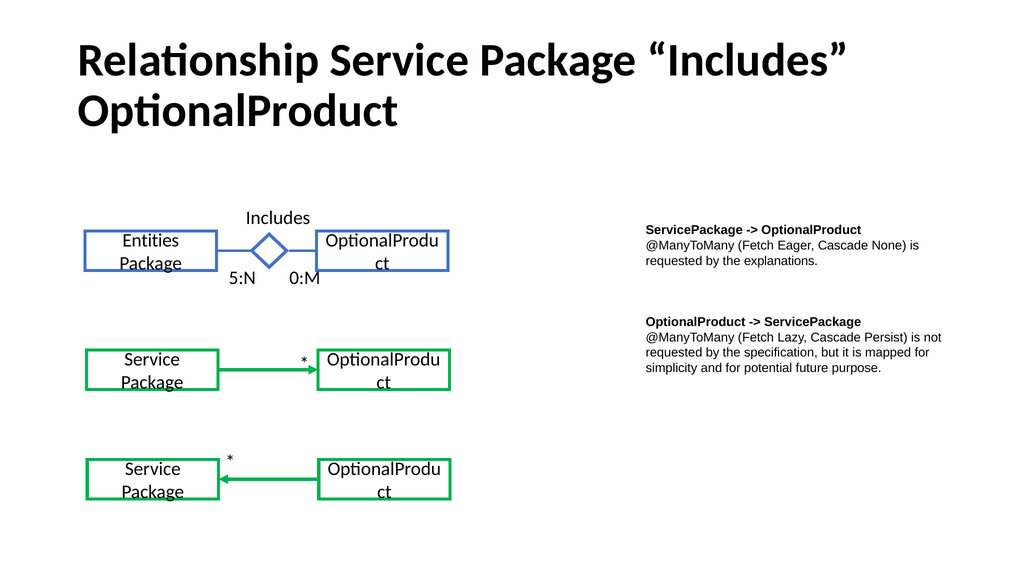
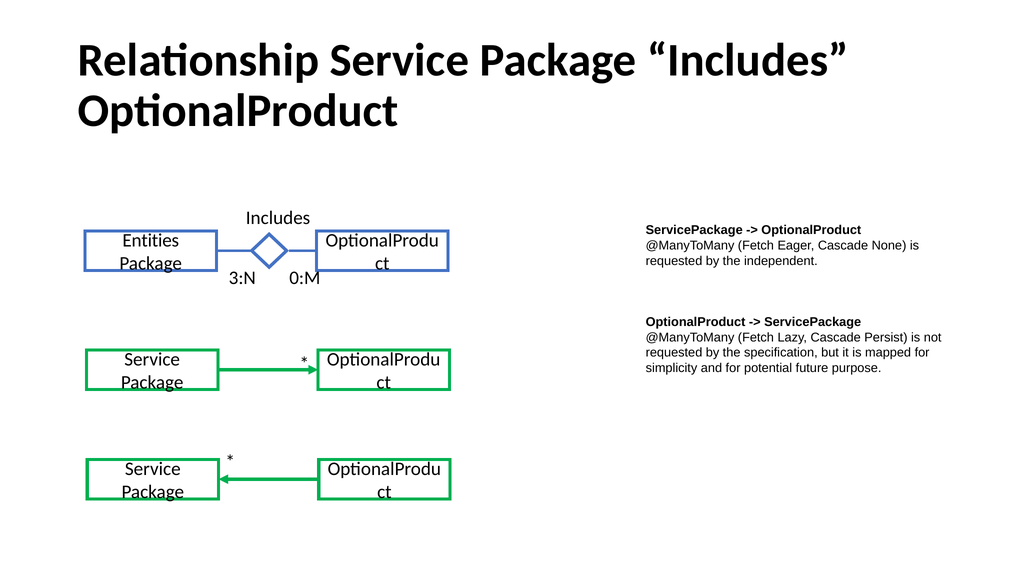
explanations: explanations -> independent
5:N: 5:N -> 3:N
